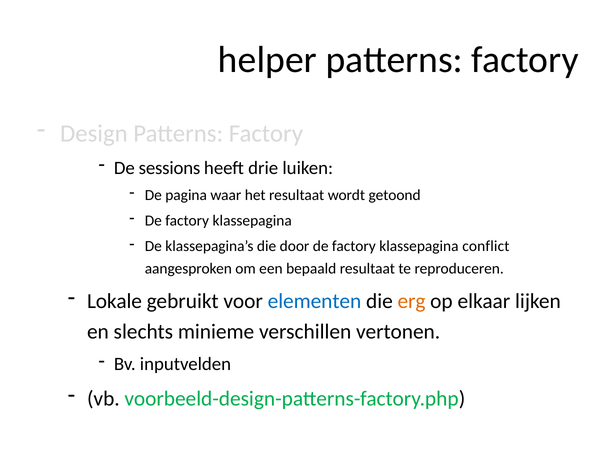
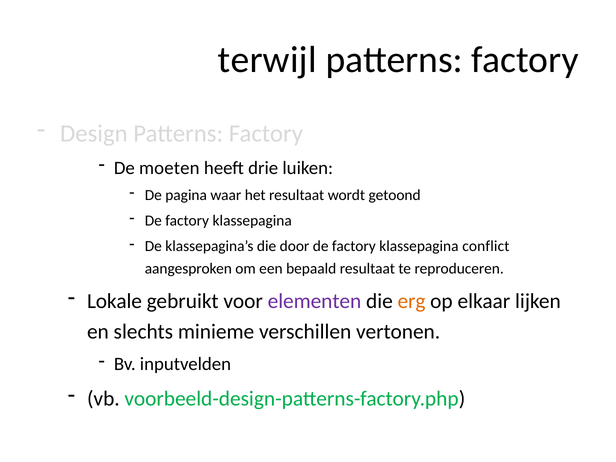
helper: helper -> terwijl
sessions: sessions -> moeten
elementen colour: blue -> purple
